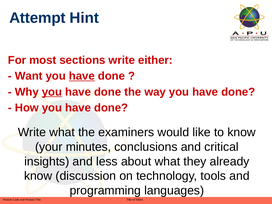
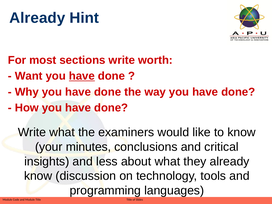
Attempt at (37, 18): Attempt -> Already
either: either -> worth
you at (52, 92) underline: present -> none
